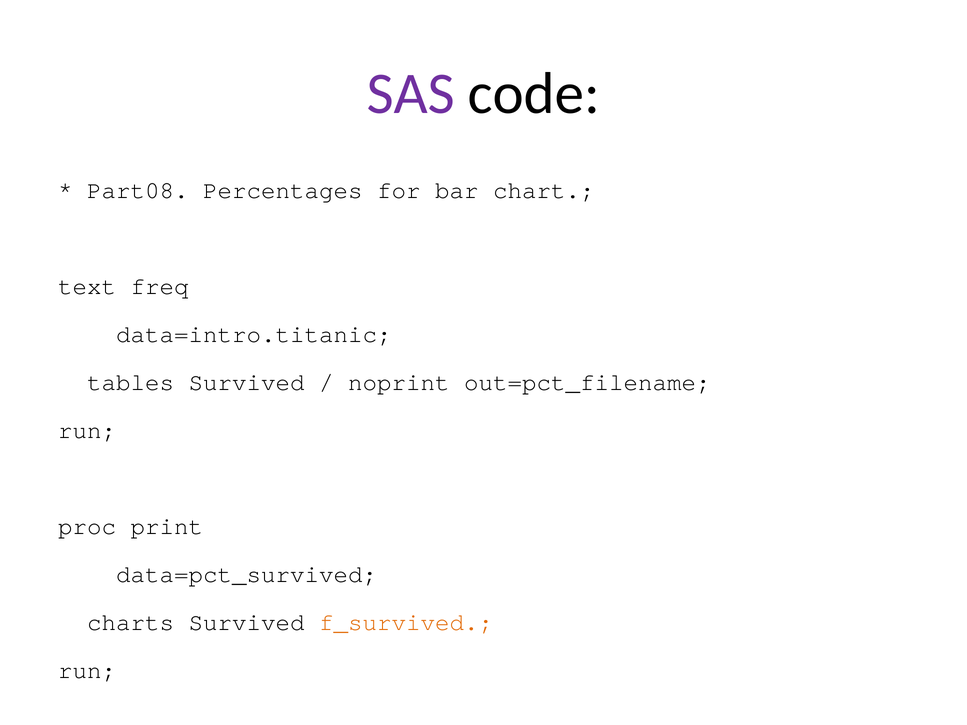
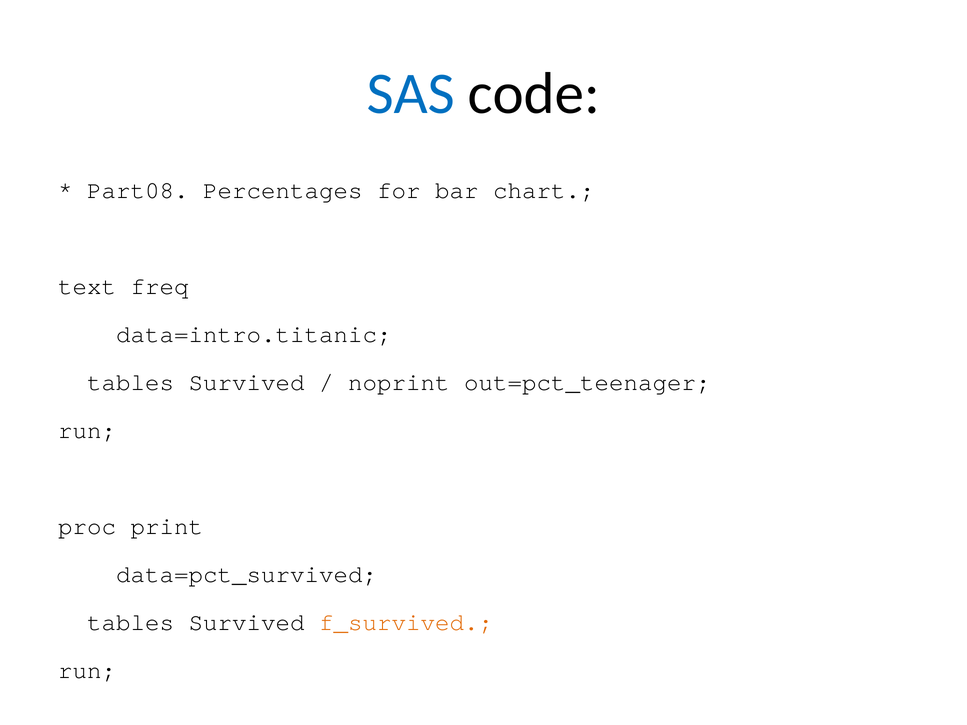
SAS colour: purple -> blue
out=pct_filename: out=pct_filename -> out=pct_teenager
charts at (131, 623): charts -> tables
